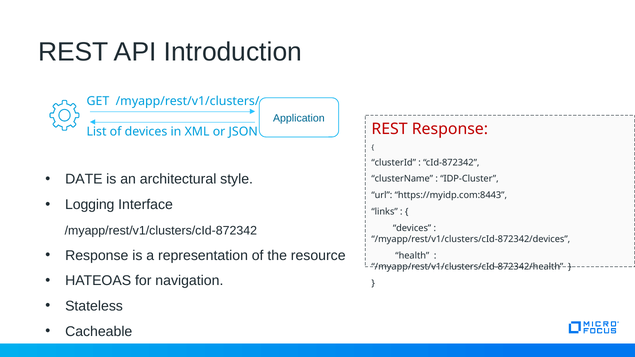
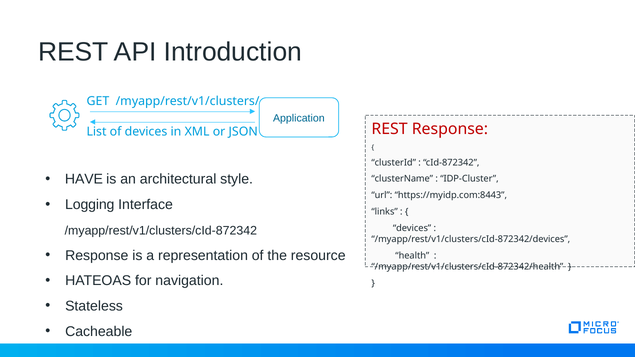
DATE: DATE -> HAVE
